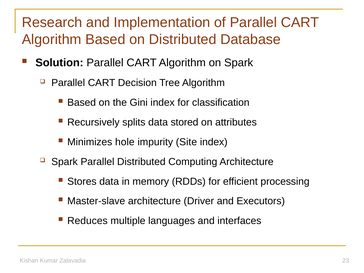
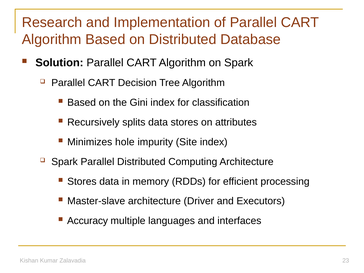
data stored: stored -> stores
Reduces: Reduces -> Accuracy
